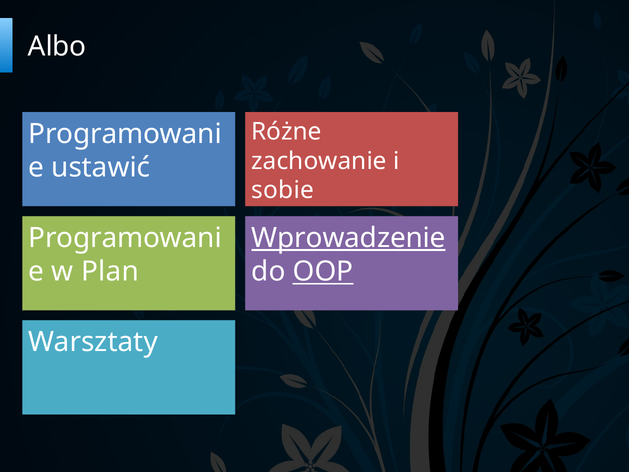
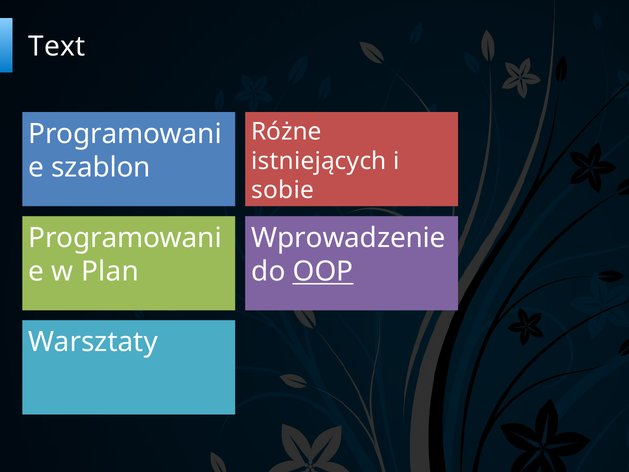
Albo: Albo -> Text
zachowanie: zachowanie -> istniejących
ustawić: ustawić -> szablon
Wprowadzenie underline: present -> none
